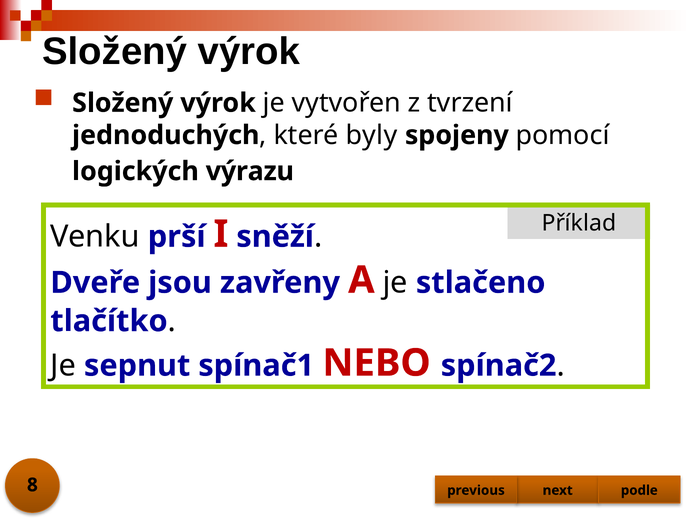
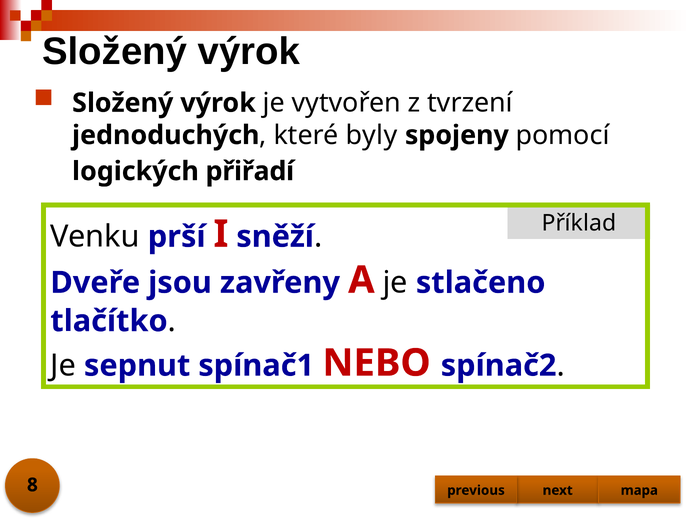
výrazu: výrazu -> přiřadí
podle: podle -> mapa
